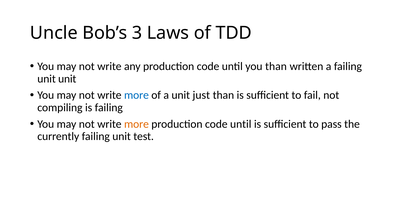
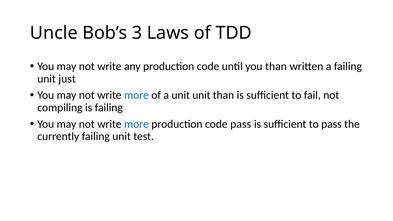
unit unit: unit -> just
unit just: just -> unit
more at (136, 124) colour: orange -> blue
until at (241, 124): until -> pass
